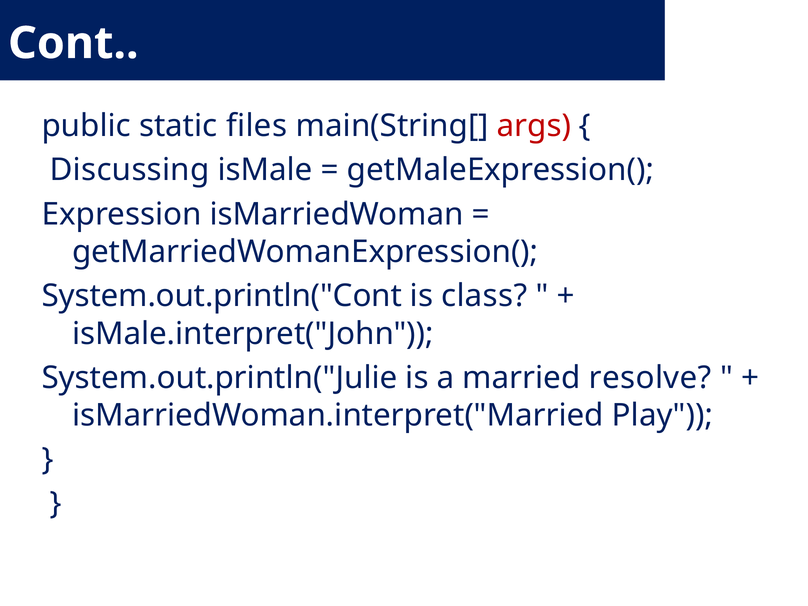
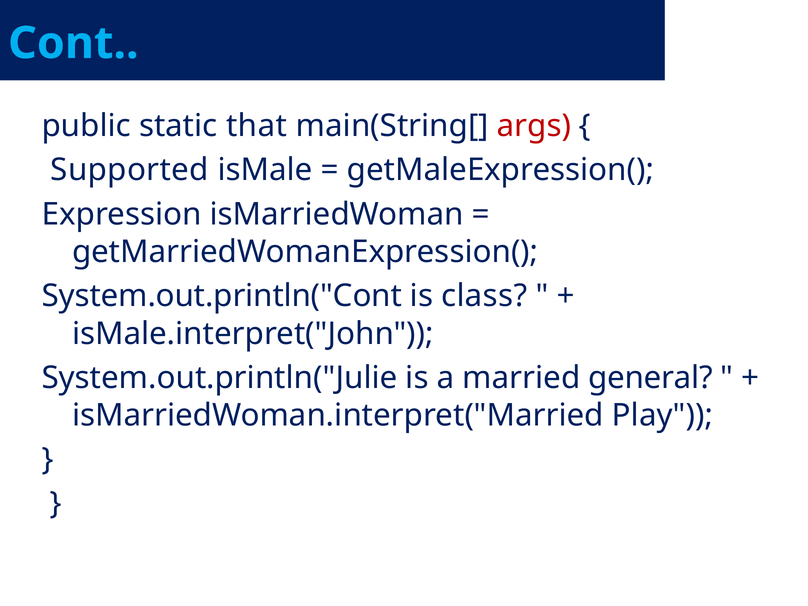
Cont colour: white -> light blue
files: files -> that
Discussing: Discussing -> Supported
resolve: resolve -> general
